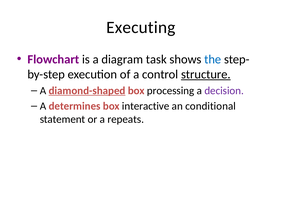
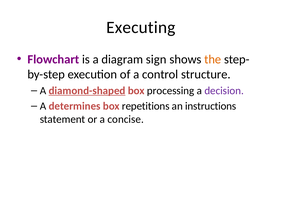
task: task -> sign
the colour: blue -> orange
structure underline: present -> none
interactive: interactive -> repetitions
conditional: conditional -> instructions
repeats: repeats -> concise
